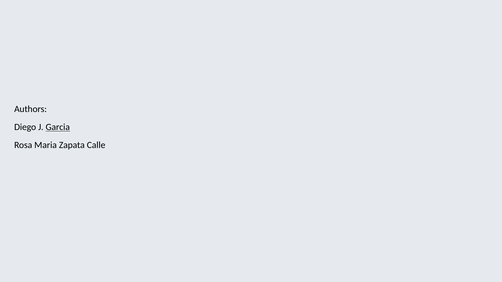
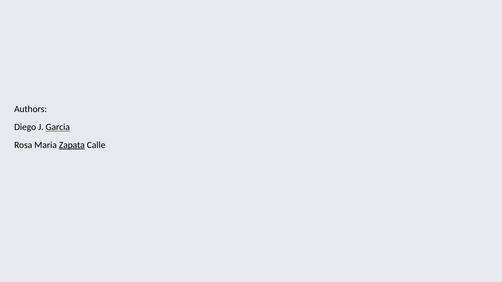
Zapata underline: none -> present
